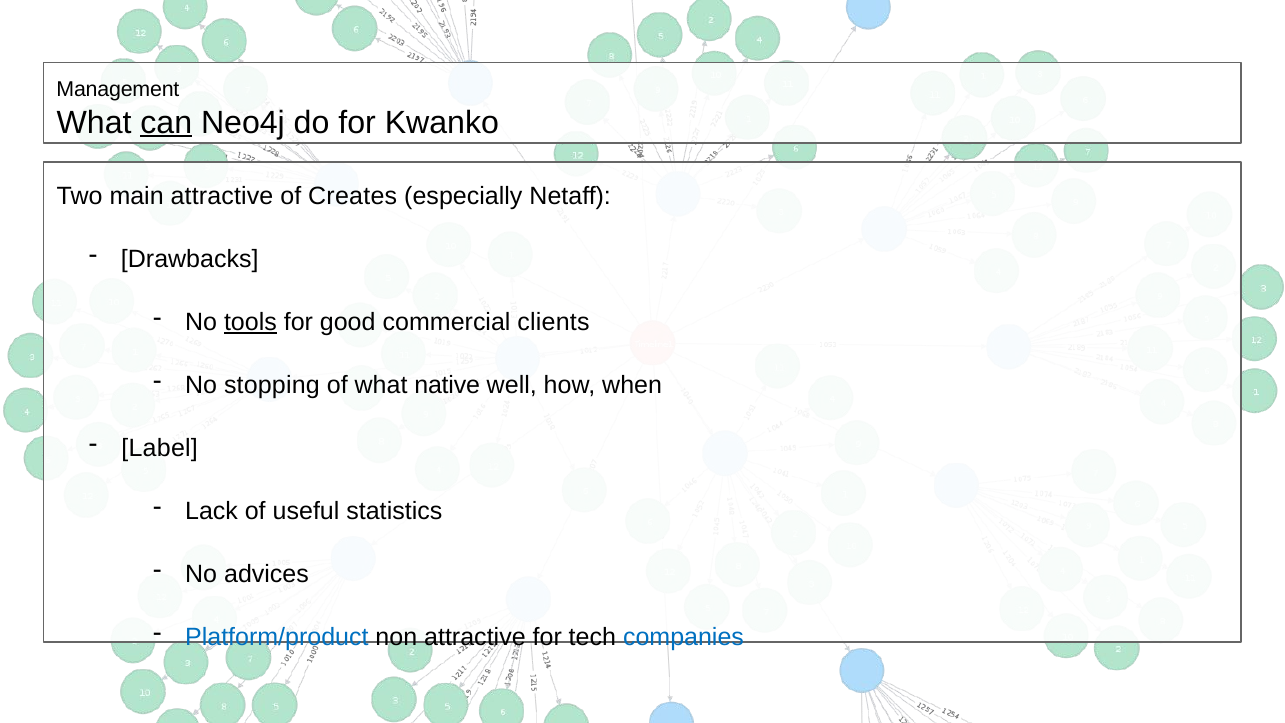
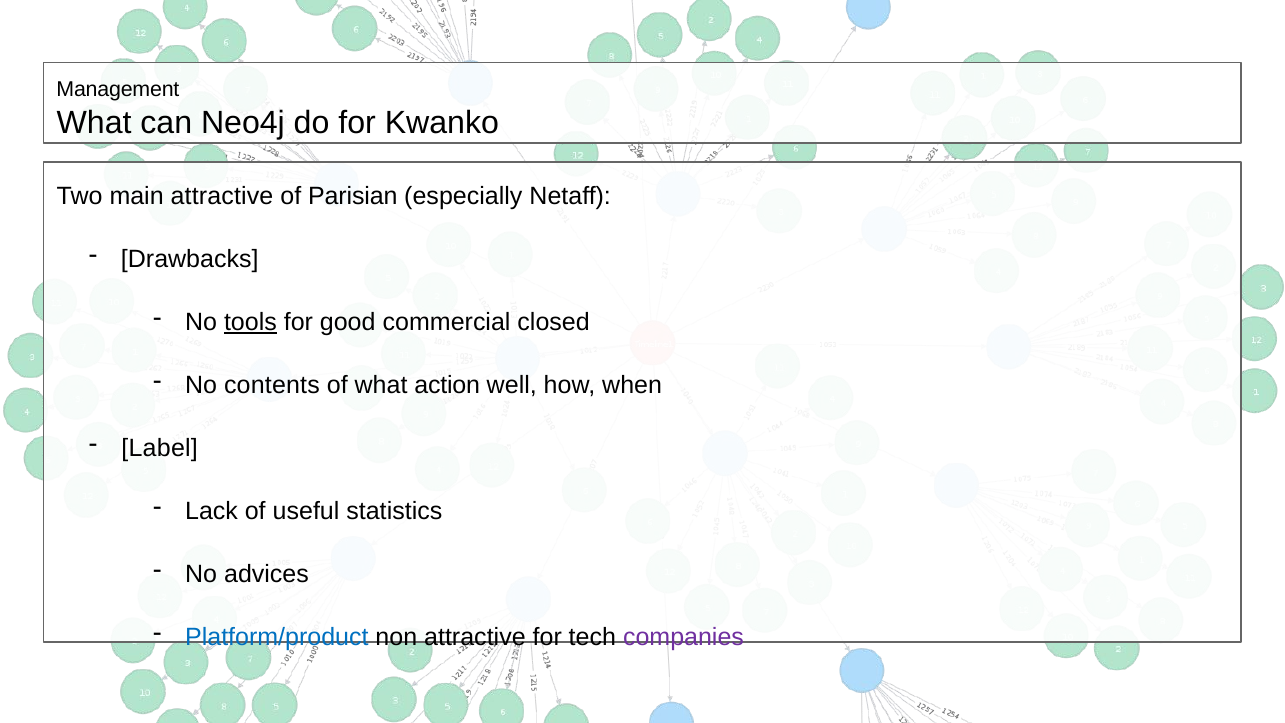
can underline: present -> none
Creates: Creates -> Parisian
clients: clients -> closed
stopping: stopping -> contents
native: native -> action
companies colour: blue -> purple
